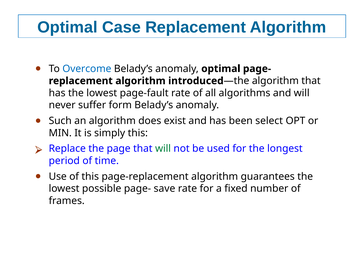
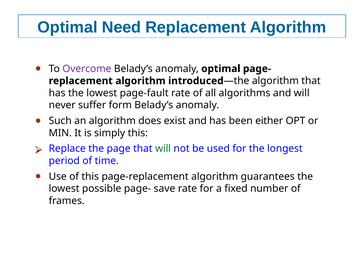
Case: Case -> Need
Overcome colour: blue -> purple
select: select -> either
